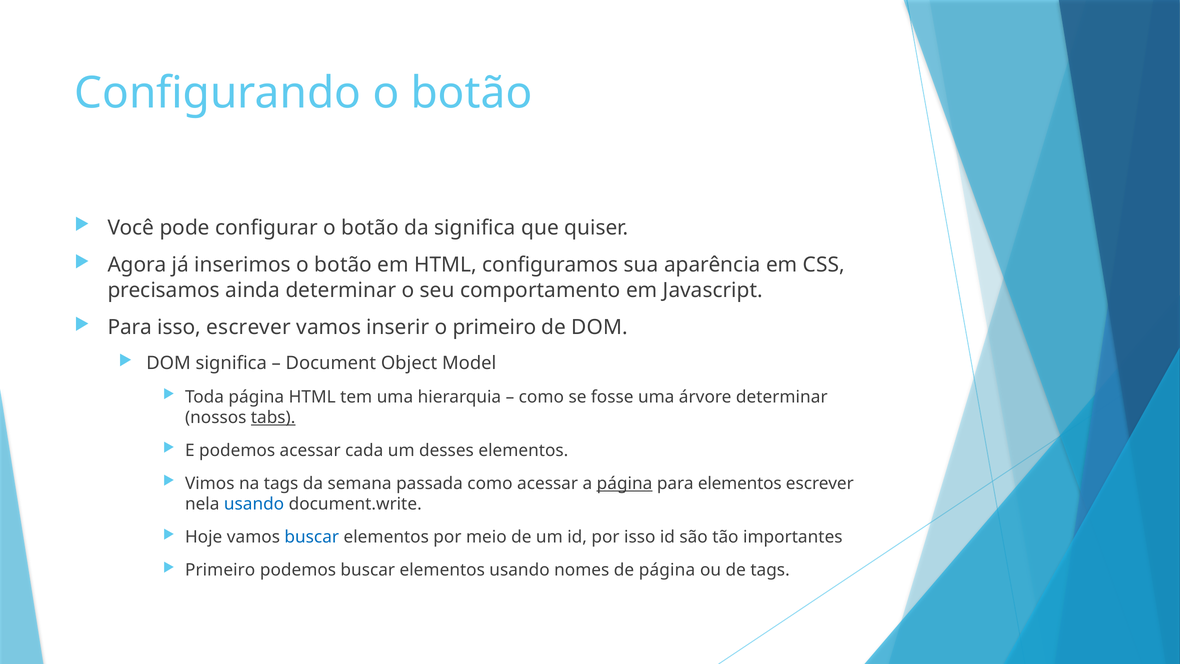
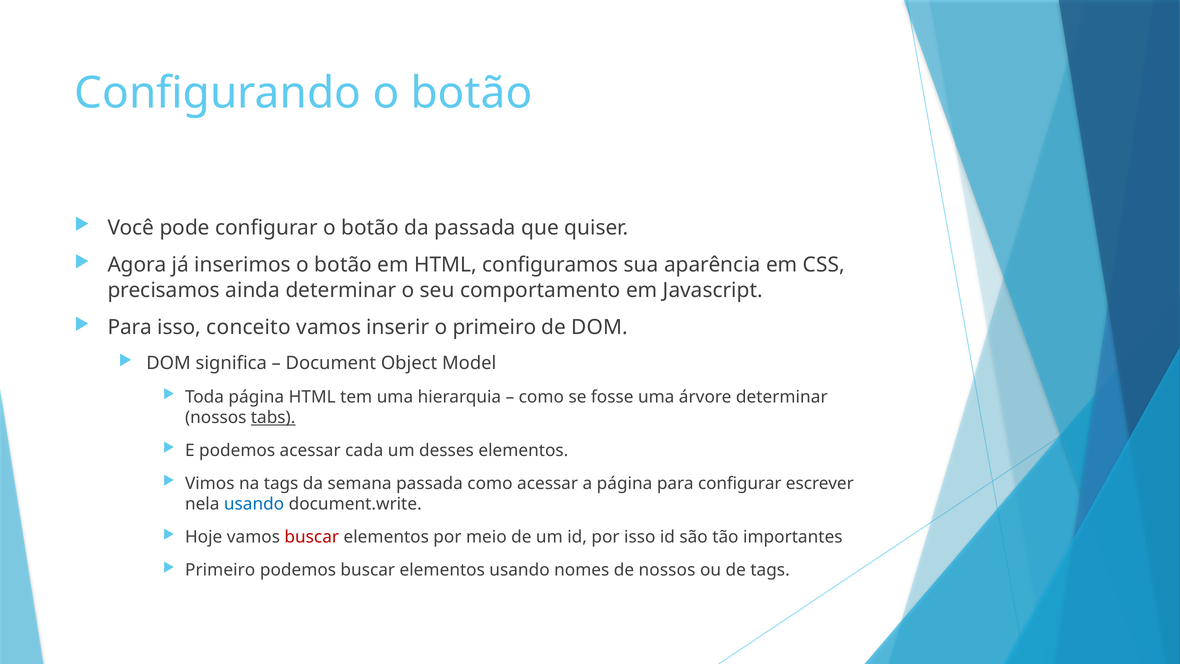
da significa: significa -> passada
isso escrever: escrever -> conceito
página at (625, 483) underline: present -> none
para elementos: elementos -> configurar
buscar at (312, 537) colour: blue -> red
de página: página -> nossos
